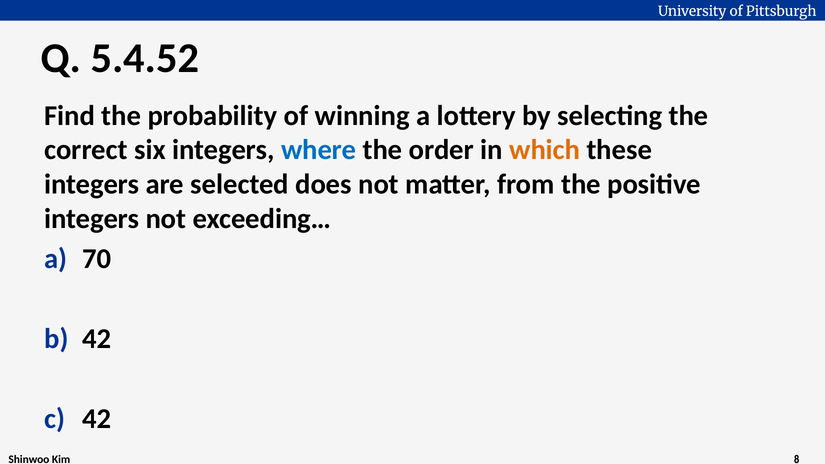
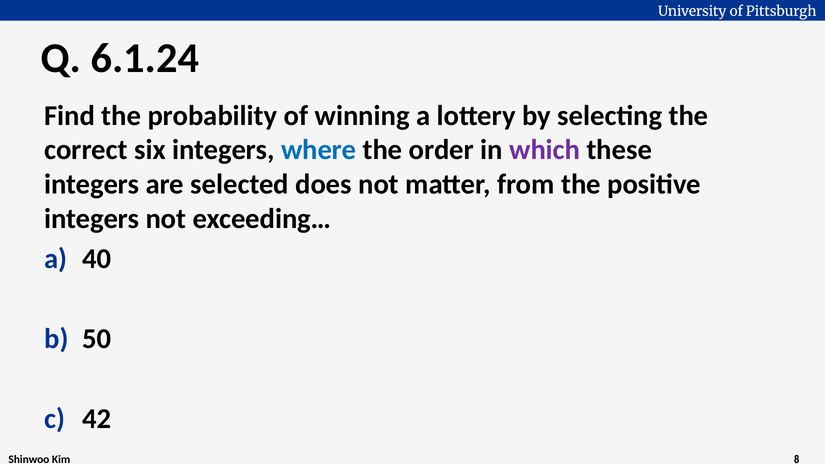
5.4.52: 5.4.52 -> 6.1.24
which colour: orange -> purple
70: 70 -> 40
42 at (97, 339): 42 -> 50
